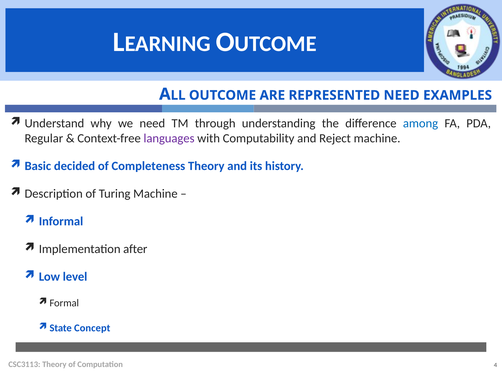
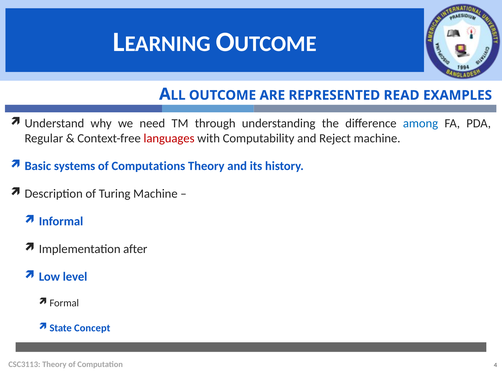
REPRESENTED NEED: NEED -> READ
languages colour: purple -> red
decided: decided -> systems
Completeness: Completeness -> Computations
